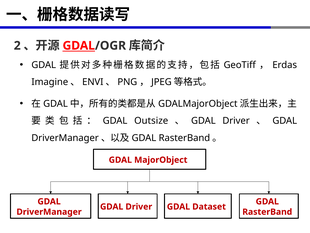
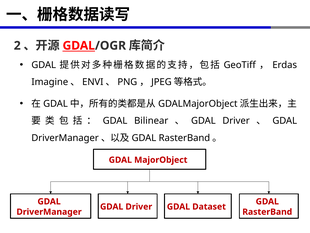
Outsize: Outsize -> Bilinear
